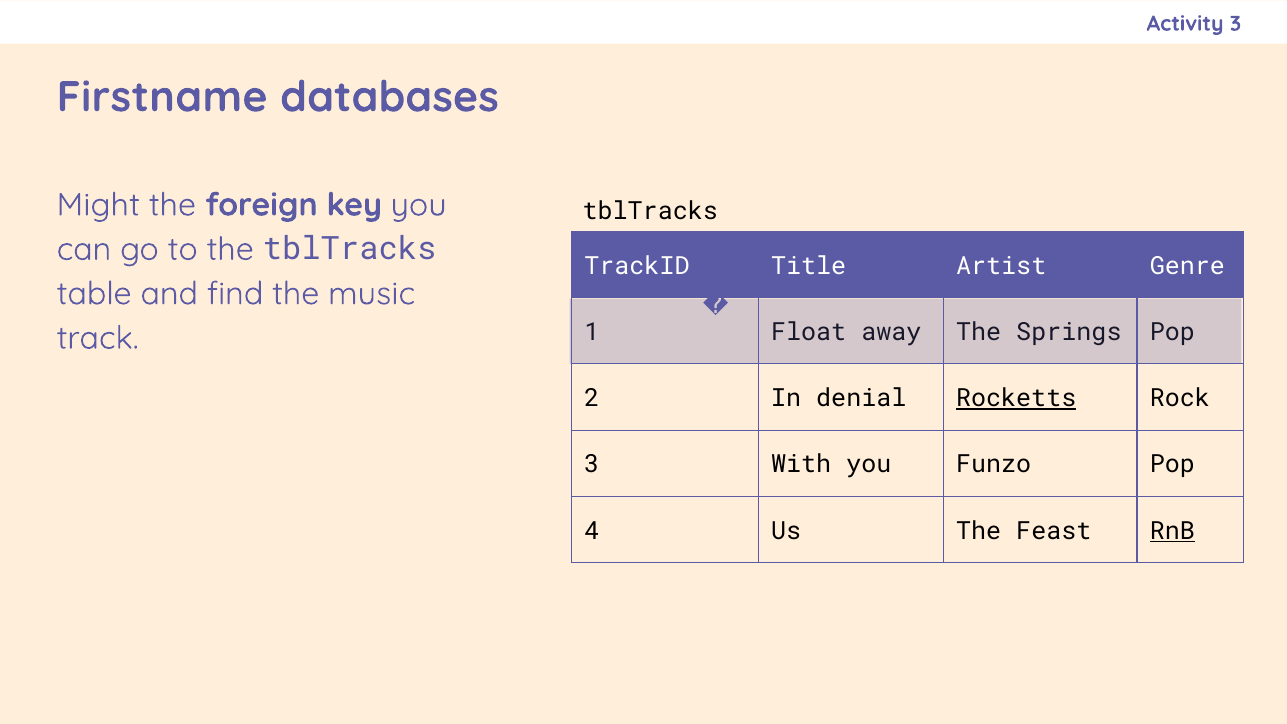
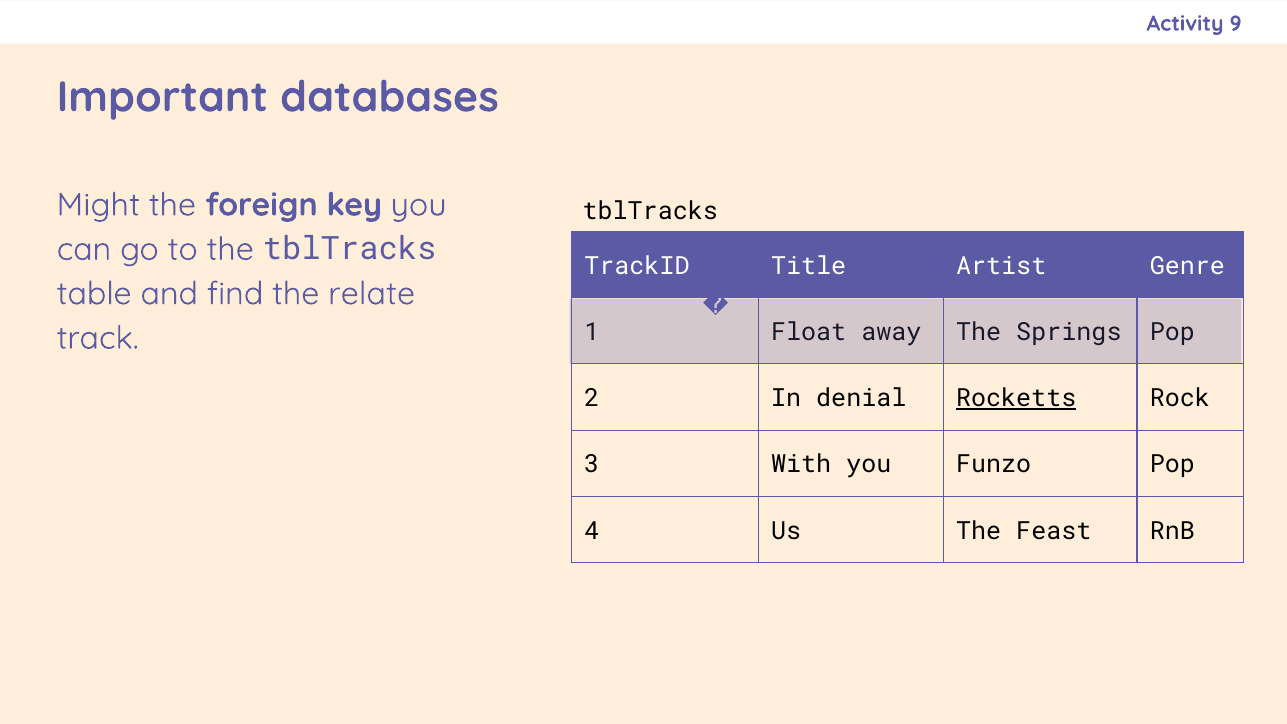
Activity 3: 3 -> 9
Firstname: Firstname -> Important
music: music -> relate
RnB underline: present -> none
